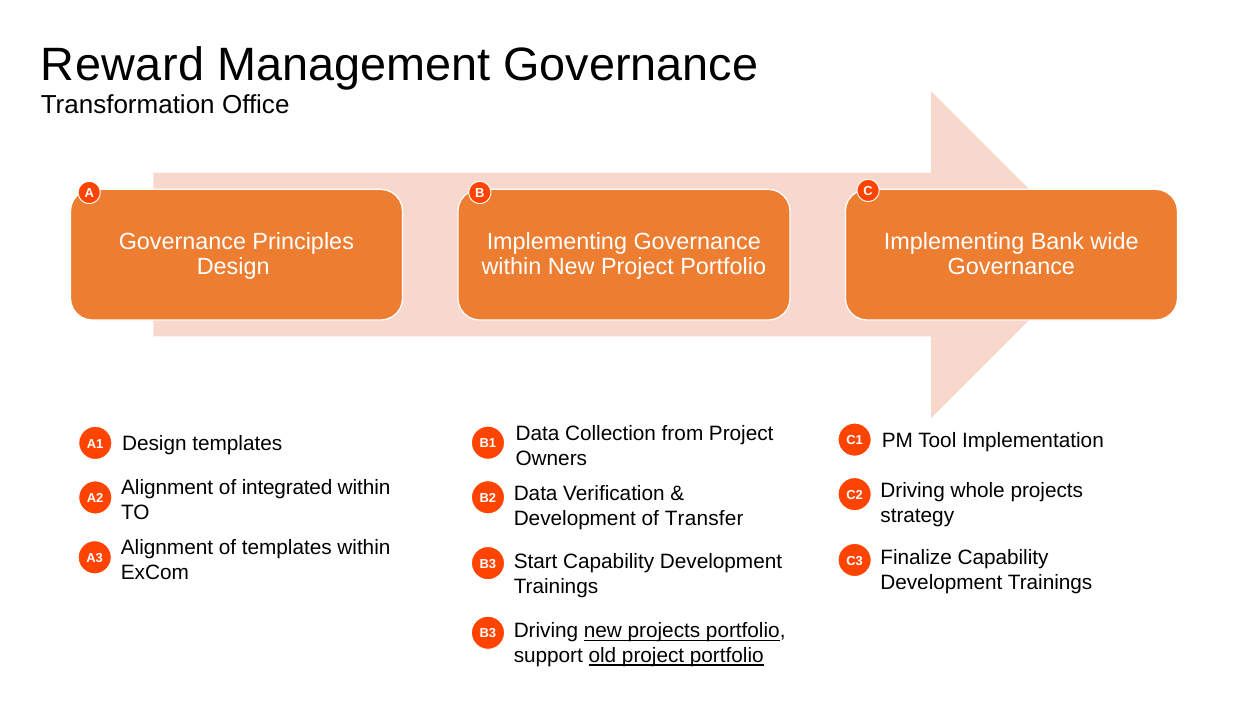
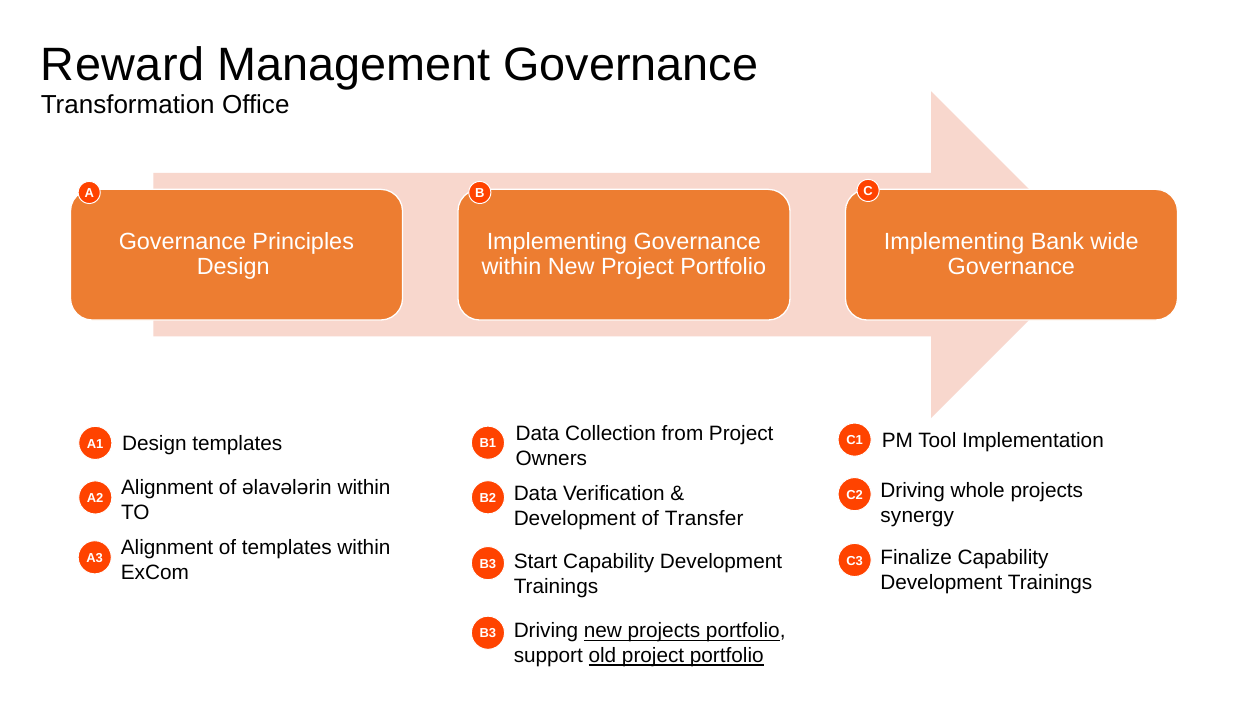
integrated: integrated -> əlavələrin
strategy: strategy -> synergy
